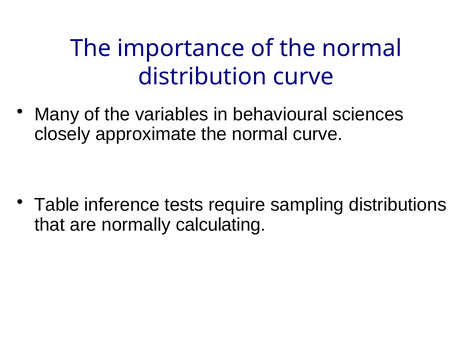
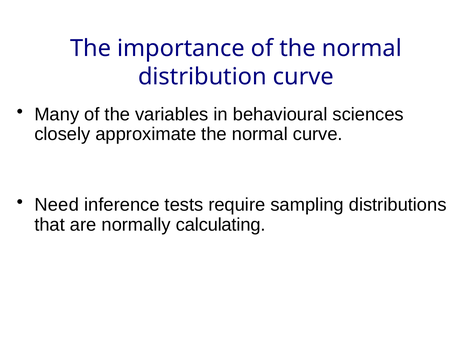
Table: Table -> Need
